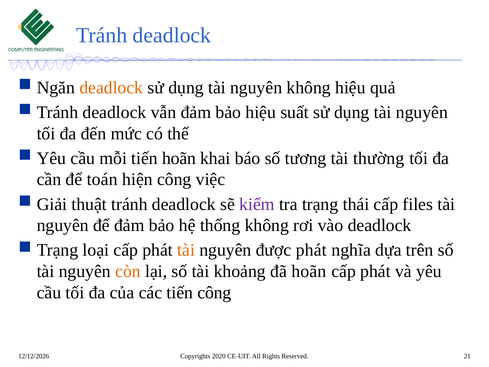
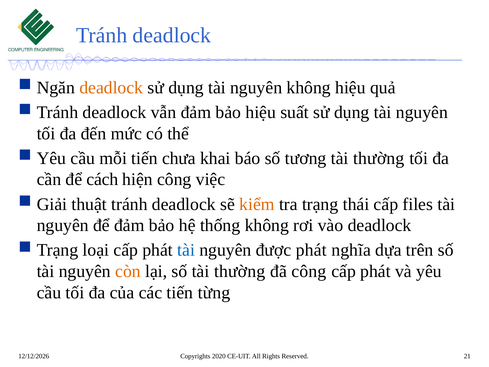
tiến hoãn: hoãn -> chưa
toán: toán -> cách
kiểm colour: purple -> orange
tài at (186, 250) colour: orange -> blue
số tài khoảng: khoảng -> thường
đã hoãn: hoãn -> công
tiến công: công -> từng
